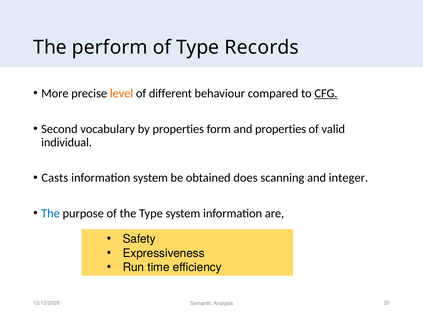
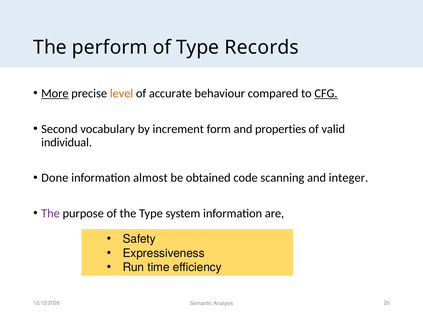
More underline: none -> present
different: different -> accurate
by properties: properties -> increment
Casts: Casts -> Done
information system: system -> almost
does: does -> code
The at (51, 213) colour: blue -> purple
